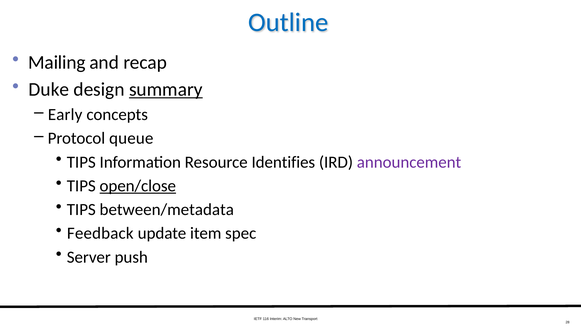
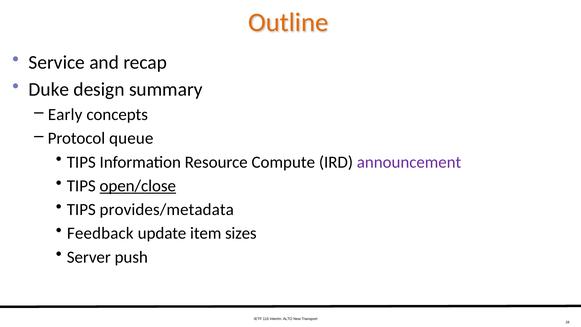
Outline colour: blue -> orange
Mailing: Mailing -> Service
summary underline: present -> none
Identifies: Identifies -> Compute
between/metadata: between/metadata -> provides/metadata
spec: spec -> sizes
